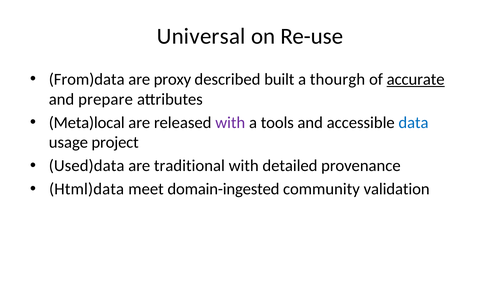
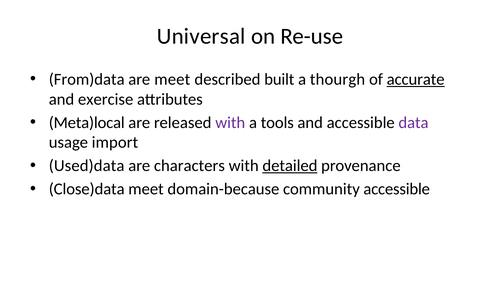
are proxy: proxy -> meet
prepare: prepare -> exercise
data colour: blue -> purple
project: project -> import
traditional: traditional -> characters
detailed underline: none -> present
Html)data: Html)data -> Close)data
domain-ingested: domain-ingested -> domain-because
community validation: validation -> accessible
